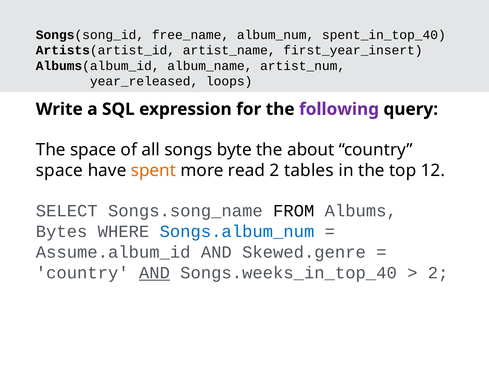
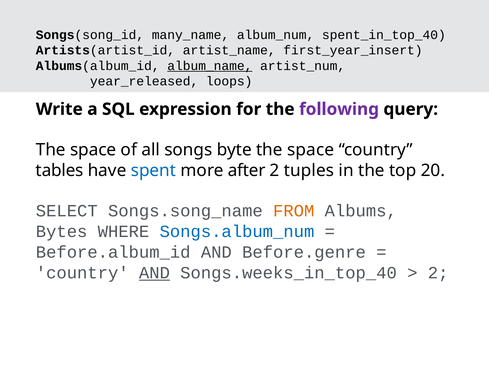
free_name: free_name -> many_name
album_name underline: none -> present
about at (311, 150): about -> space
space at (59, 171): space -> tables
spent colour: orange -> blue
read: read -> after
tables: tables -> tuples
12: 12 -> 20
FROM colour: black -> orange
Assume.album_id: Assume.album_id -> Before.album_id
Skewed.genre: Skewed.genre -> Before.genre
